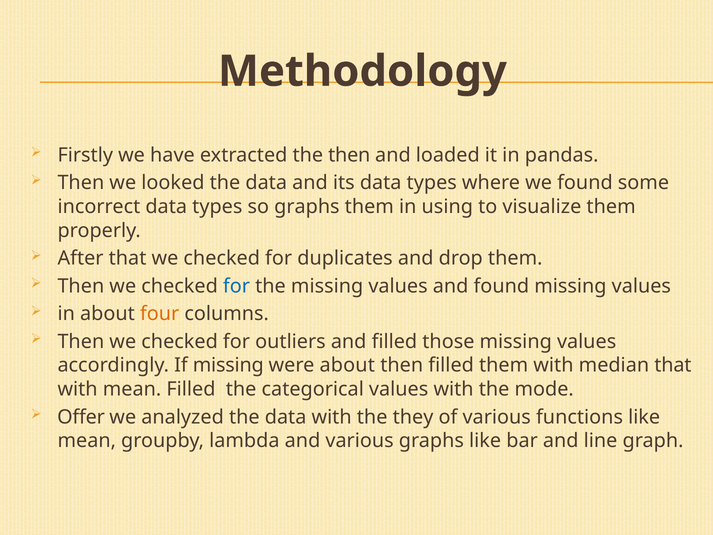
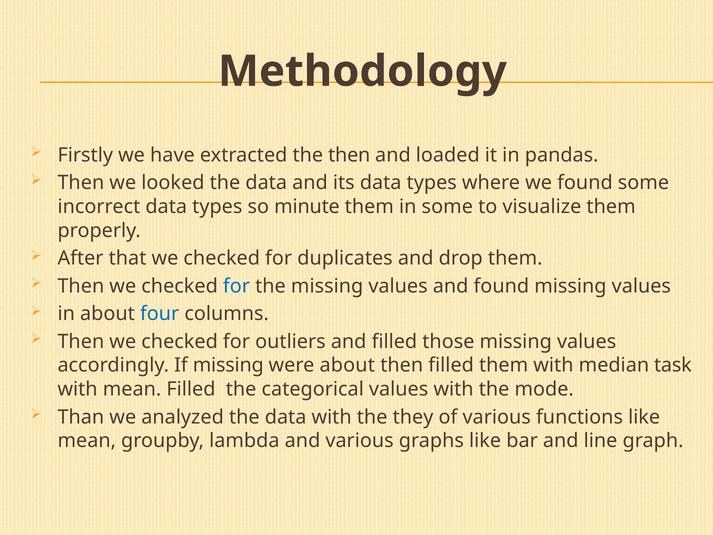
so graphs: graphs -> minute
in using: using -> some
four colour: orange -> blue
median that: that -> task
Offer: Offer -> Than
